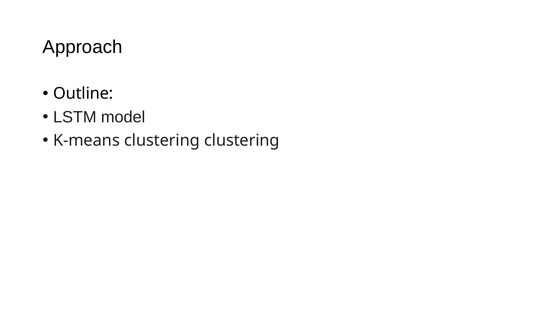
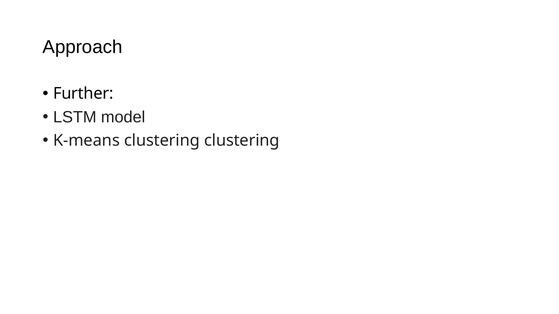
Outline: Outline -> Further
